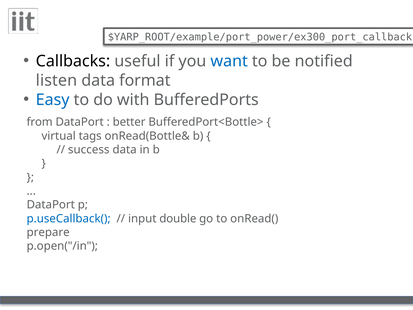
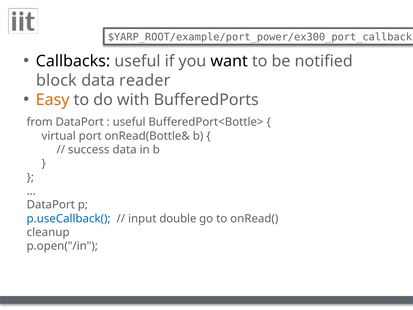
want colour: blue -> black
listen: listen -> block
format: format -> reader
Easy colour: blue -> orange
better at (129, 122): better -> useful
tags: tags -> port
prepare: prepare -> cleanup
